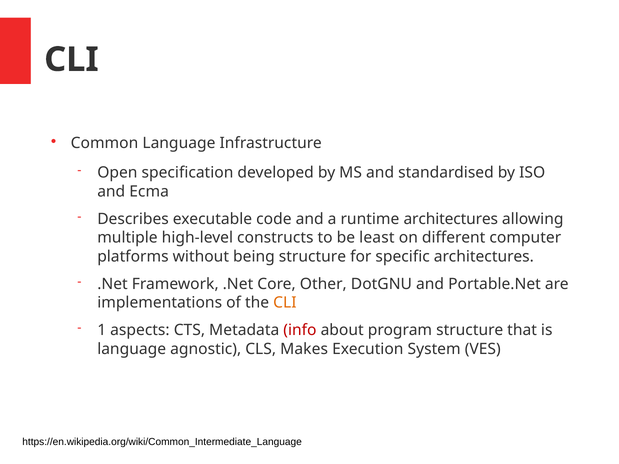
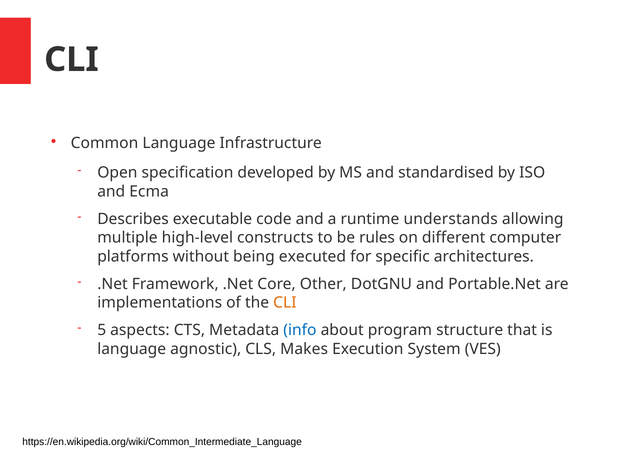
runtime architectures: architectures -> understands
least: least -> rules
being structure: structure -> executed
1: 1 -> 5
info colour: red -> blue
